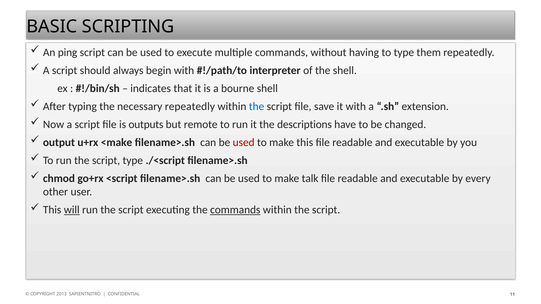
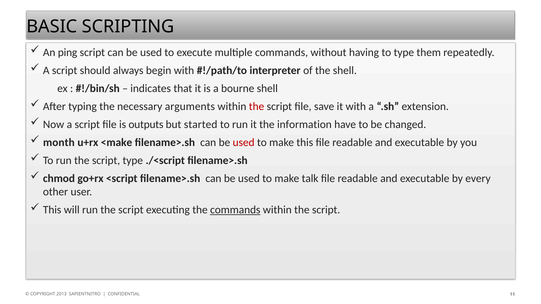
necessary repeatedly: repeatedly -> arguments
the at (257, 106) colour: blue -> red
remote: remote -> started
descriptions: descriptions -> information
output: output -> month
will underline: present -> none
